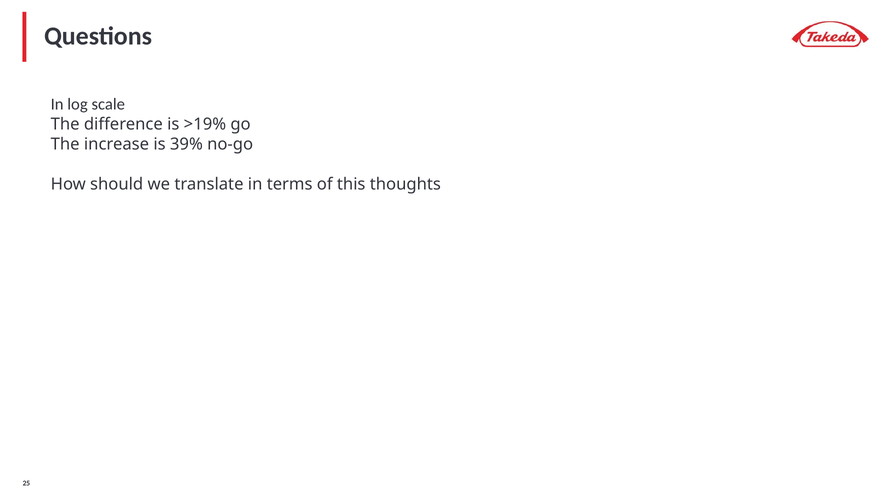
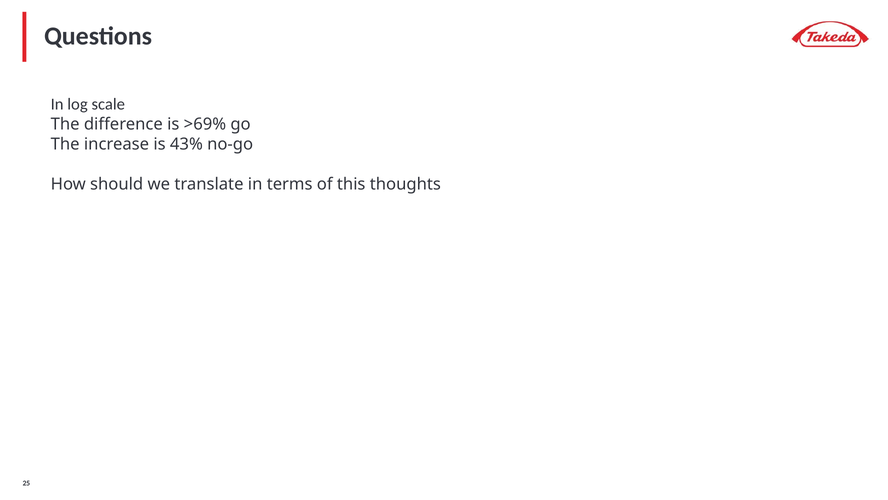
>19%: >19% -> >69%
39%: 39% -> 43%
